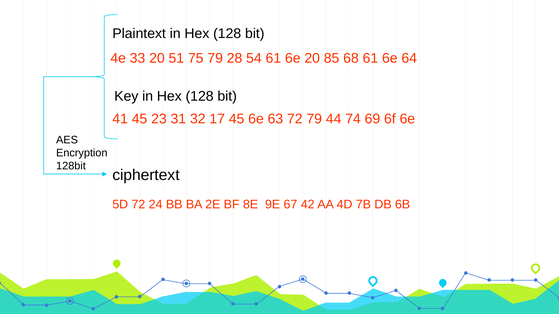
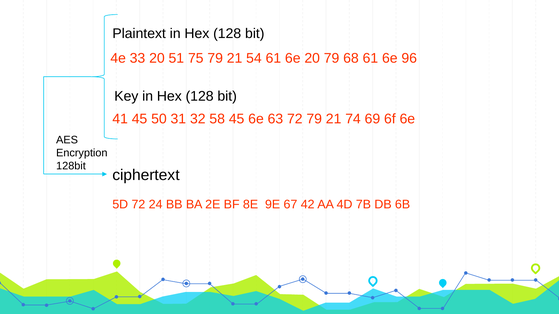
75 79 28: 28 -> 21
20 85: 85 -> 79
64: 64 -> 96
23: 23 -> 50
17: 17 -> 58
72 79 44: 44 -> 21
